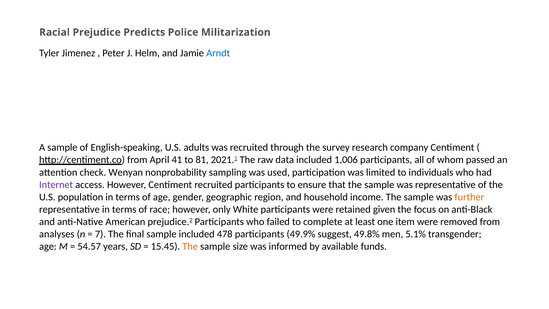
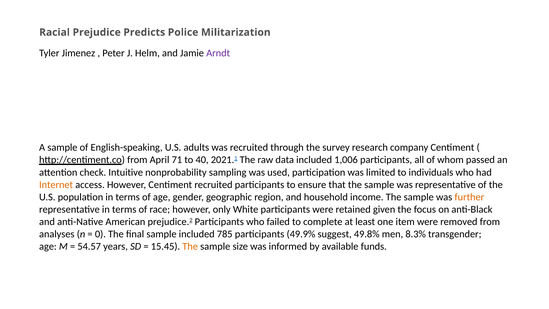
Arndt colour: blue -> purple
41: 41 -> 71
81: 81 -> 40
Wenyan: Wenyan -> Intuitive
Internet colour: purple -> orange
7: 7 -> 0
478: 478 -> 785
5.1%: 5.1% -> 8.3%
